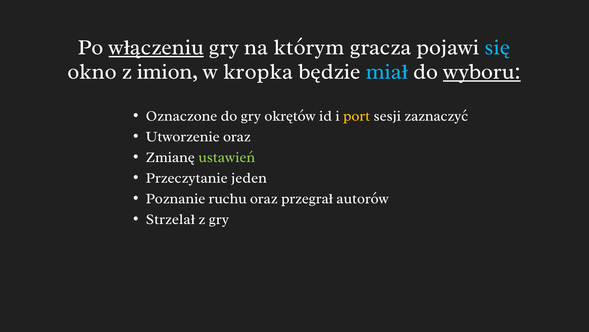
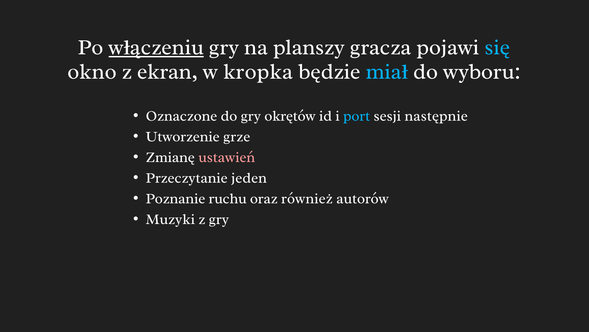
którym: którym -> planszy
imion: imion -> ekran
wyboru underline: present -> none
port colour: yellow -> light blue
zaznaczyć: zaznaczyć -> następnie
Utworzenie oraz: oraz -> grze
ustawień colour: light green -> pink
przegrał: przegrał -> również
Strzelał: Strzelał -> Muzyki
